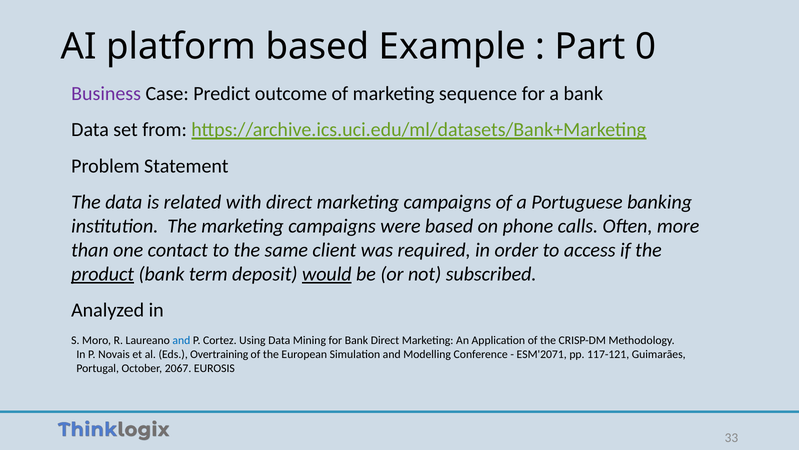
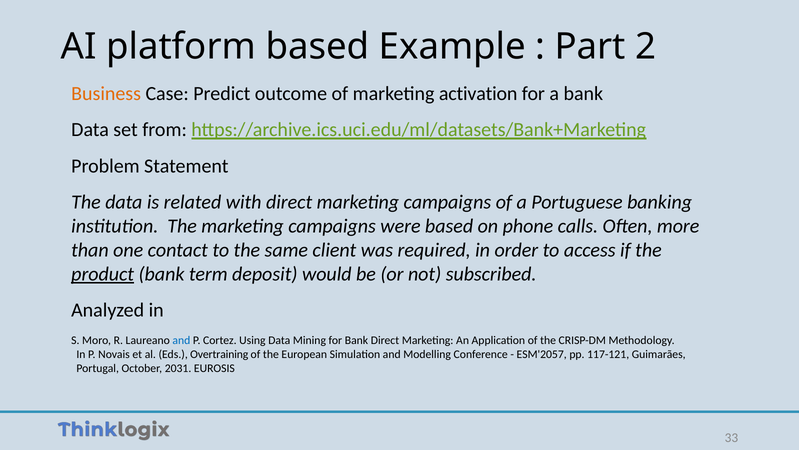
0: 0 -> 2
Business colour: purple -> orange
sequence: sequence -> activation
would underline: present -> none
ESM'2071: ESM'2071 -> ESM'2057
2067: 2067 -> 2031
